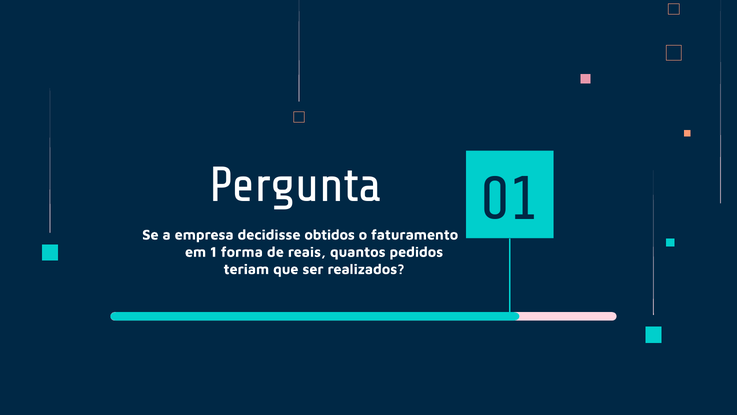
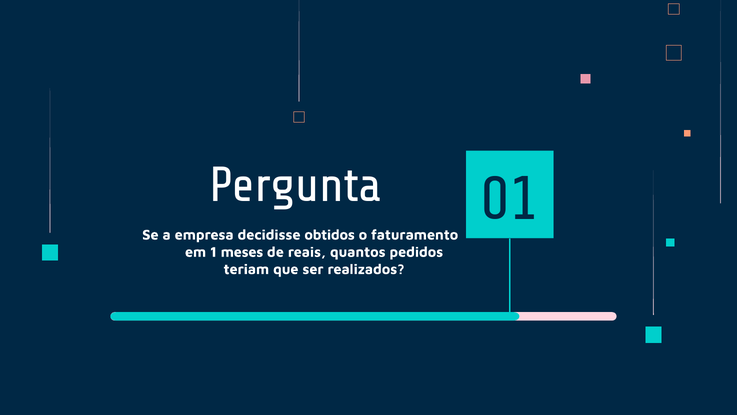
forma: forma -> meses
